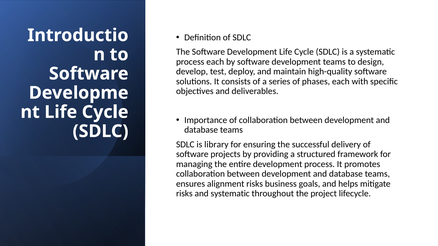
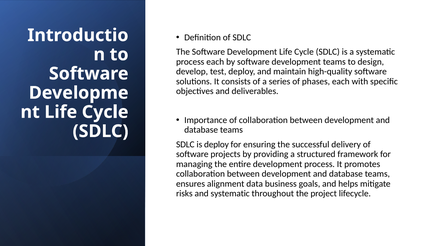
is library: library -> deploy
alignment risks: risks -> data
